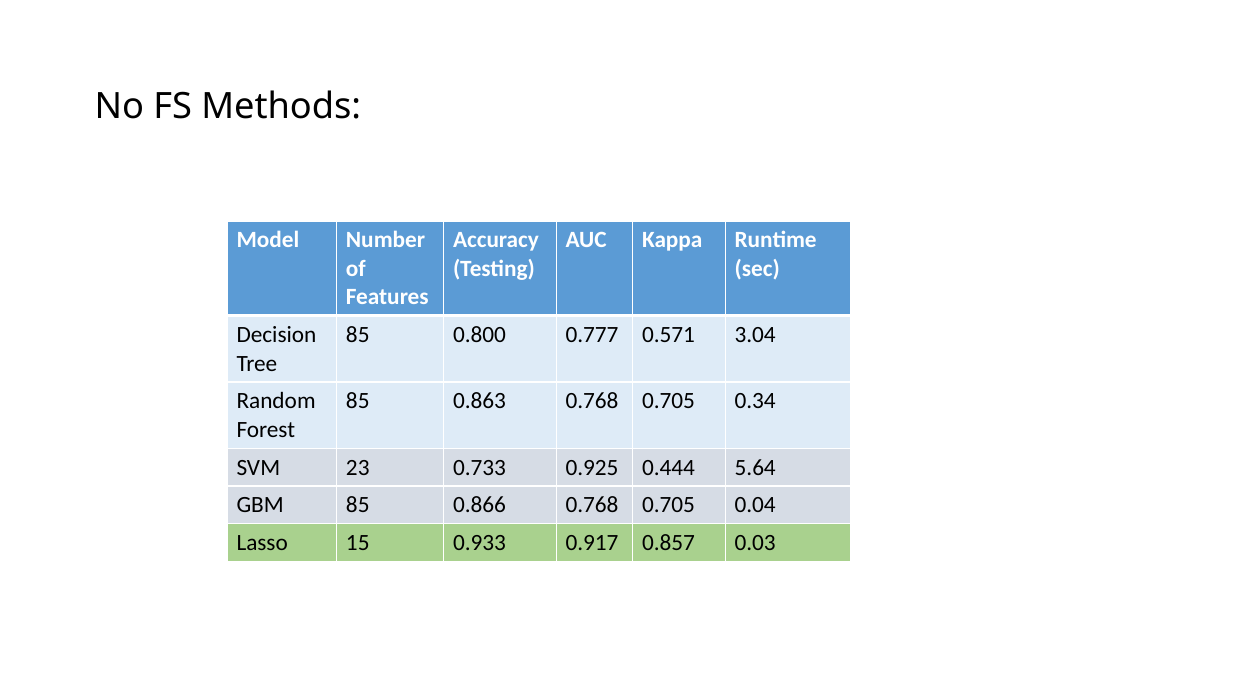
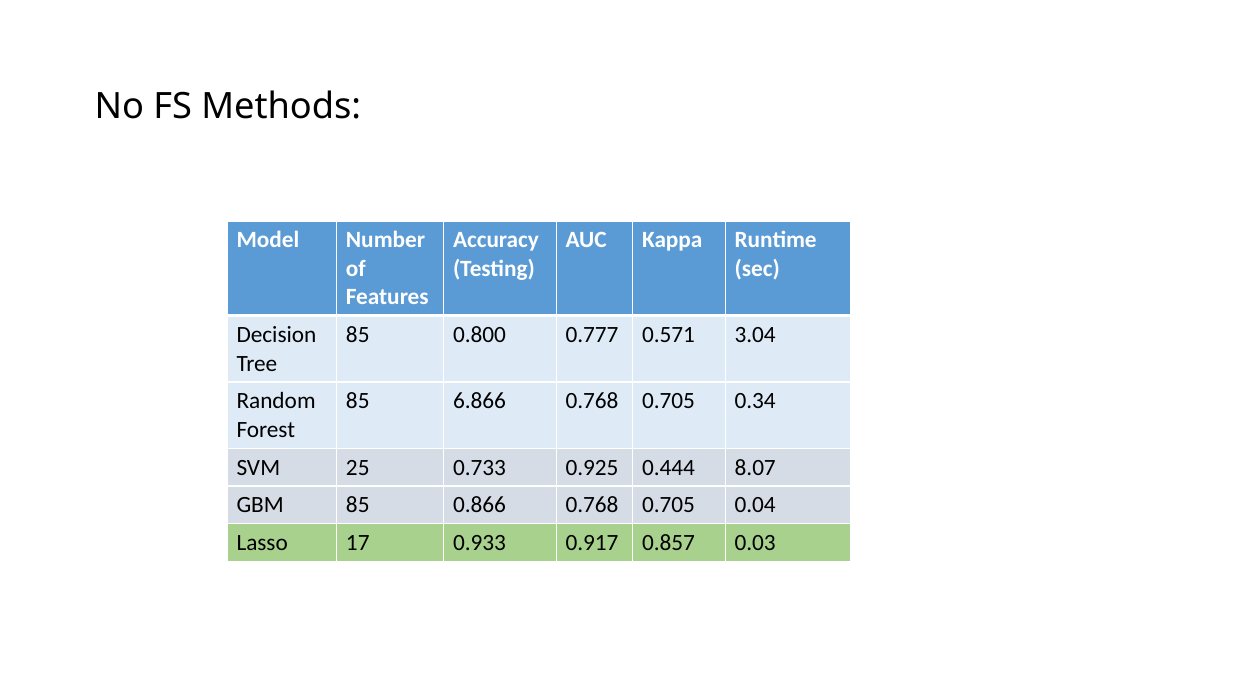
0.863: 0.863 -> 6.866
23: 23 -> 25
5.64: 5.64 -> 8.07
15: 15 -> 17
